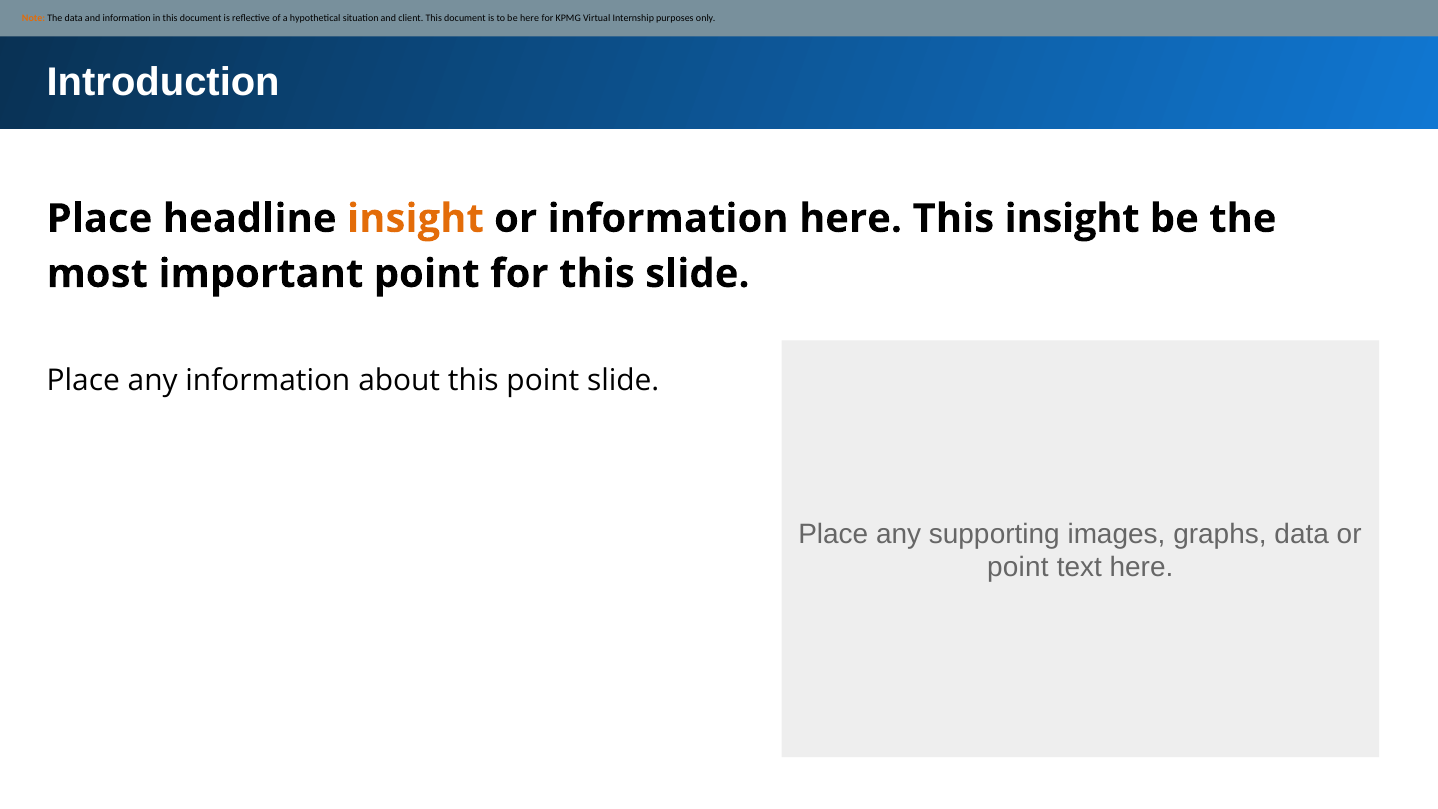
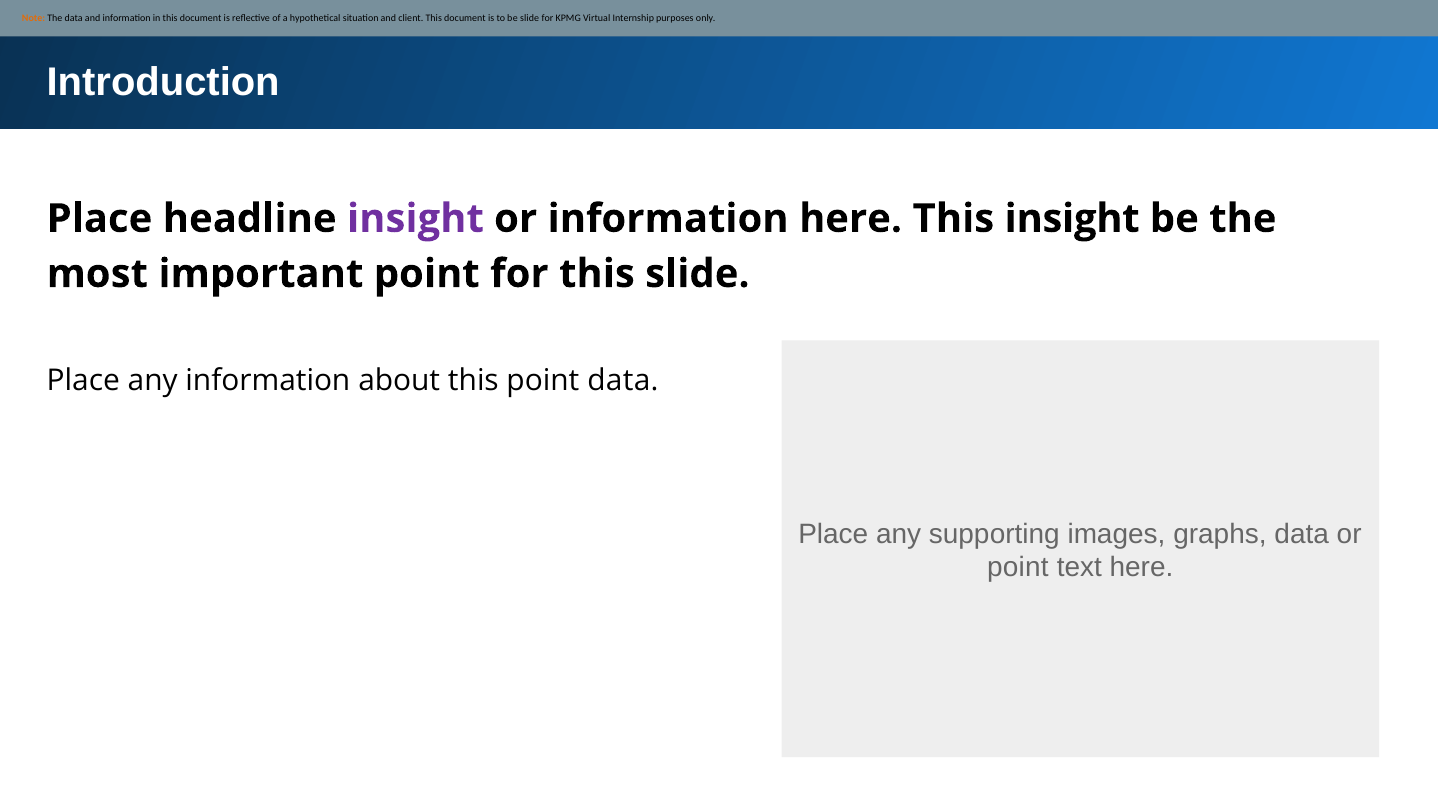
be here: here -> slide
insight at (415, 219) colour: orange -> purple
point slide: slide -> data
